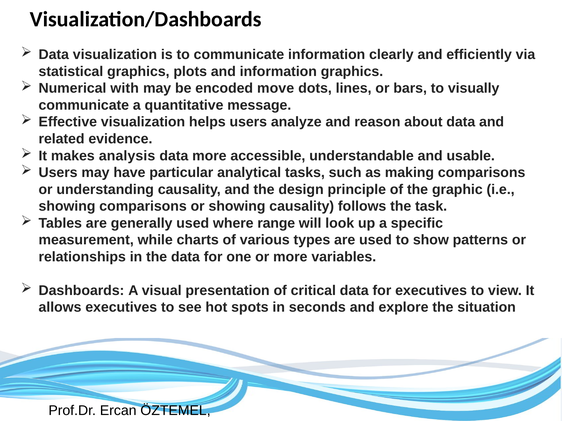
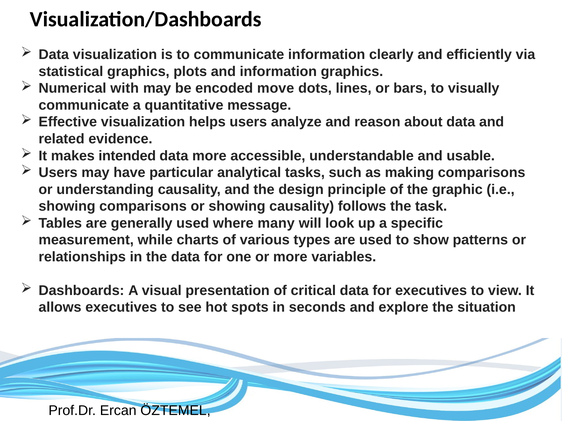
analysis: analysis -> intended
range: range -> many
